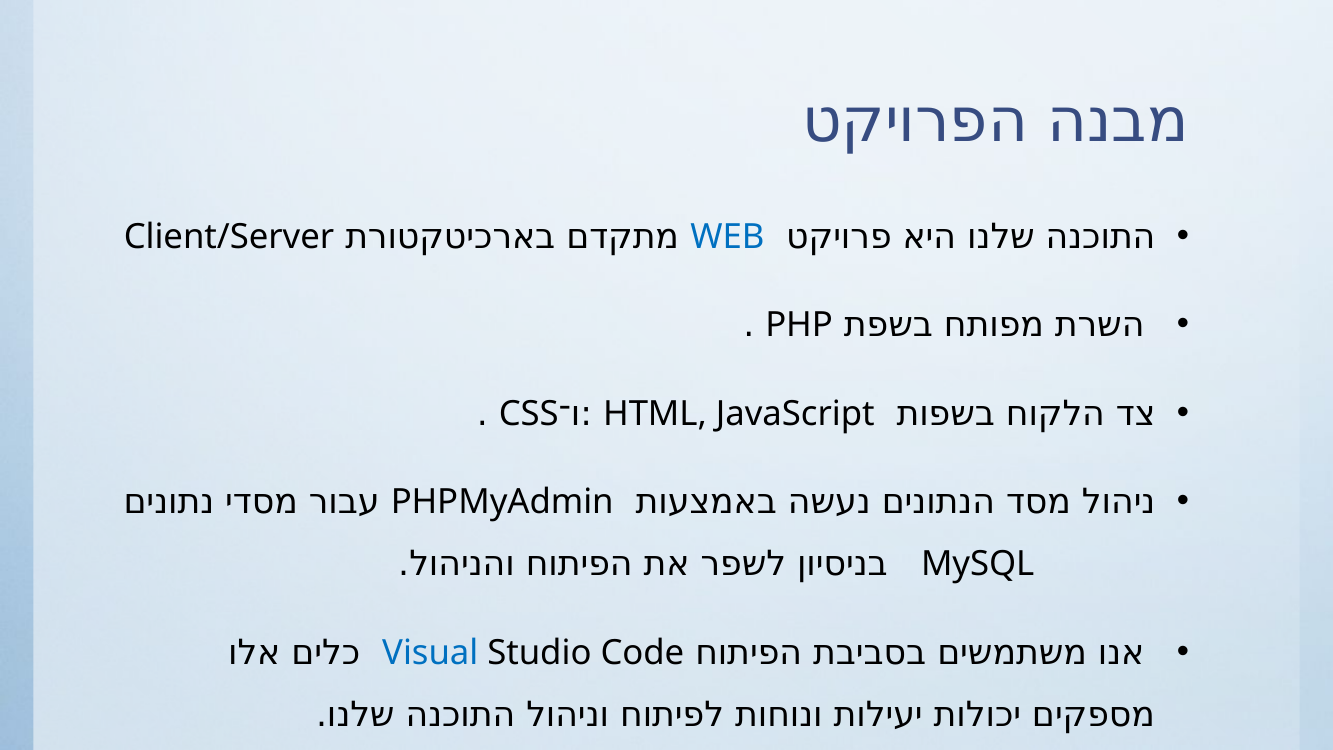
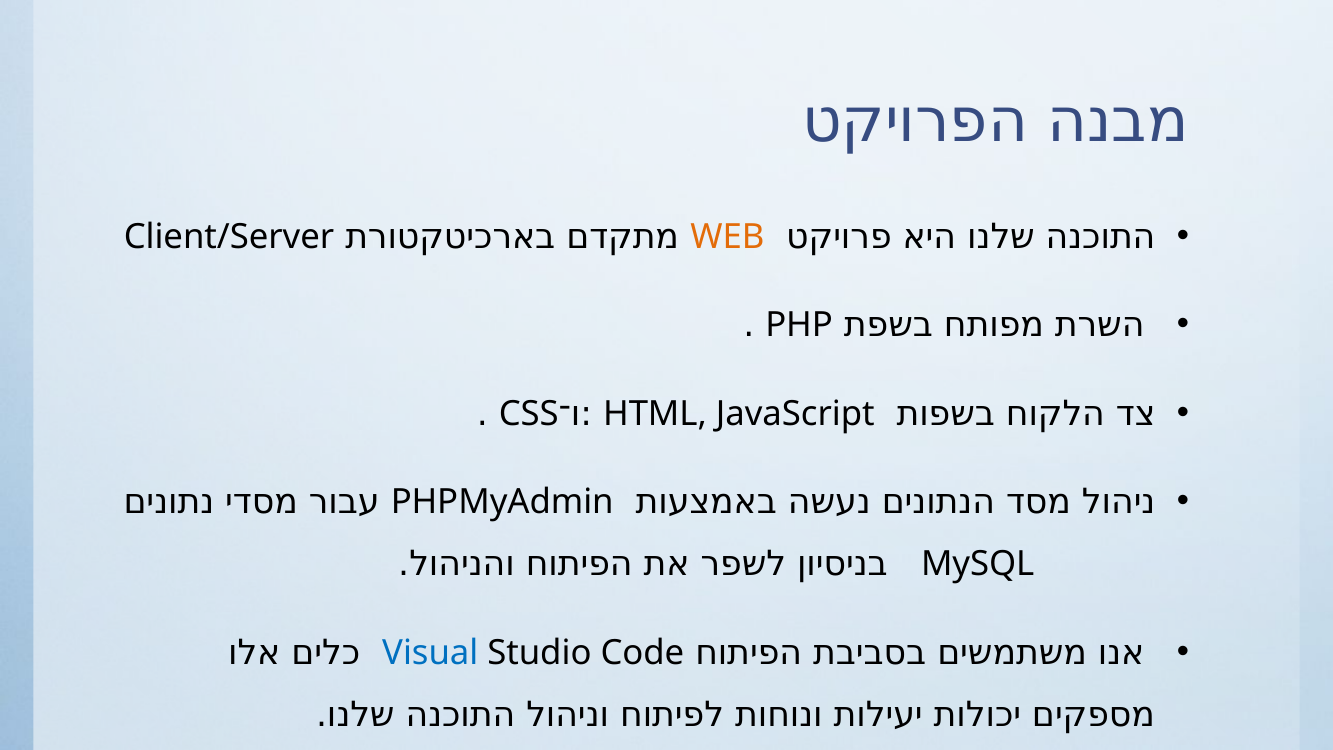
WEB colour: blue -> orange
